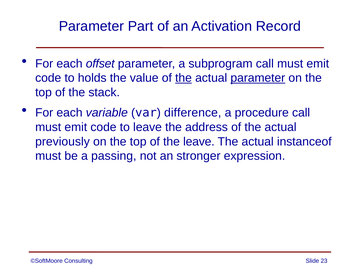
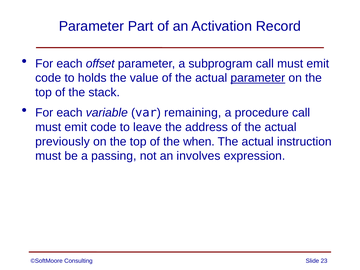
the at (184, 78) underline: present -> none
difference: difference -> remaining
the leave: leave -> when
instanceof: instanceof -> instruction
stronger: stronger -> involves
